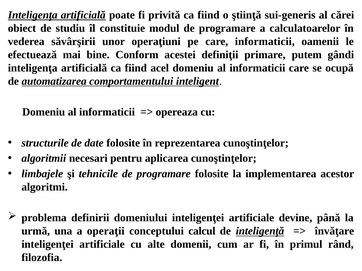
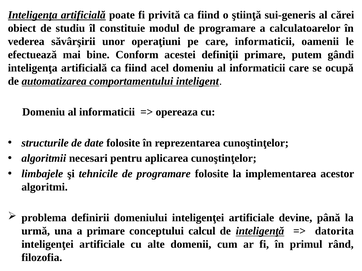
a operaţii: operaţii -> primare
învăţare: învăţare -> datorita
